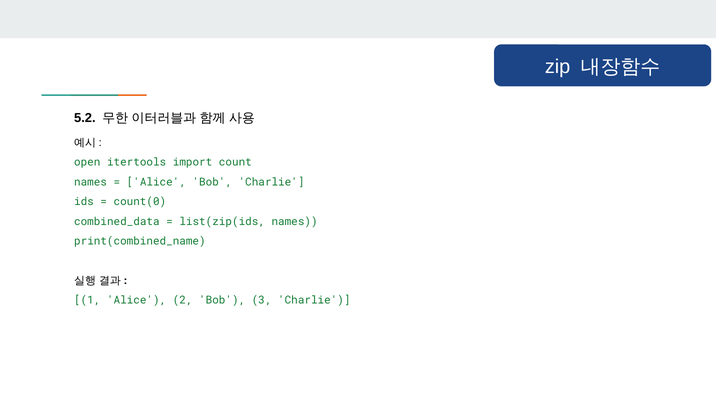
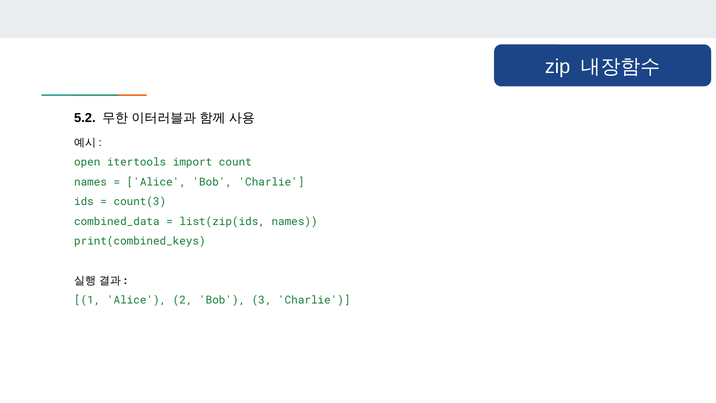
count(0: count(0 -> count(3
print(combined_name: print(combined_name -> print(combined_keys
